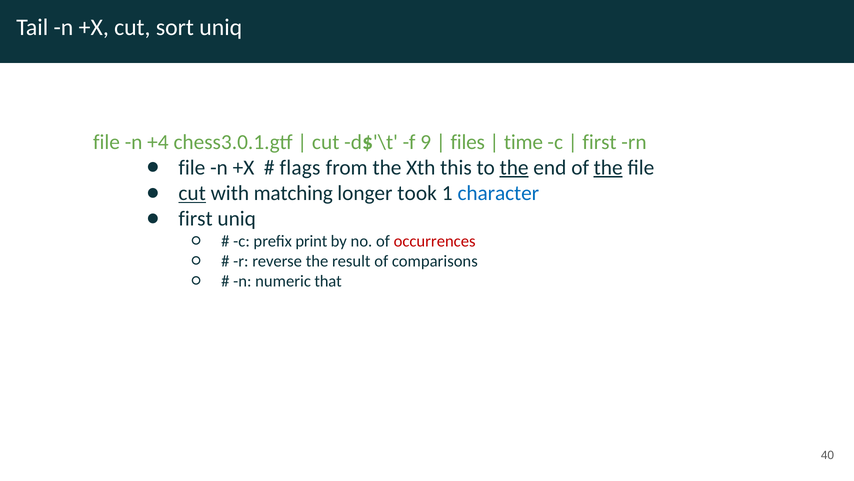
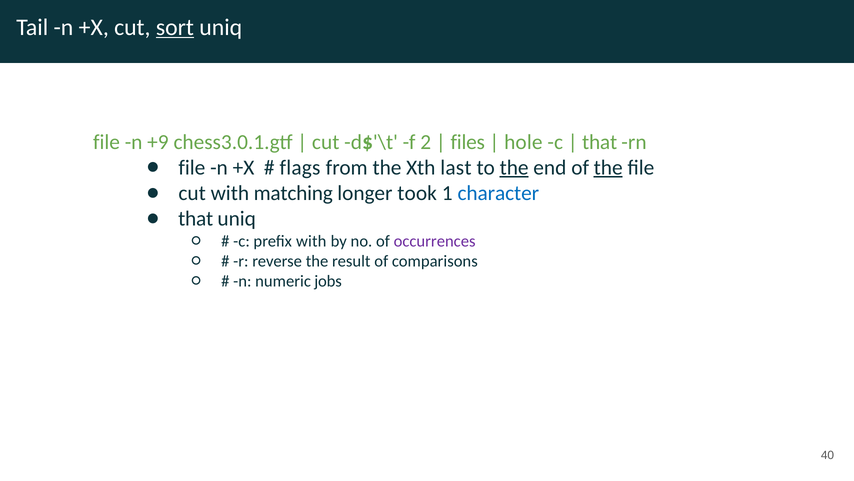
sort underline: none -> present
+4: +4 -> +9
9: 9 -> 2
time: time -> hole
first at (600, 142): first -> that
this: this -> last
cut at (192, 193) underline: present -> none
first at (196, 219): first -> that
prefix print: print -> with
occurrences colour: red -> purple
that: that -> jobs
